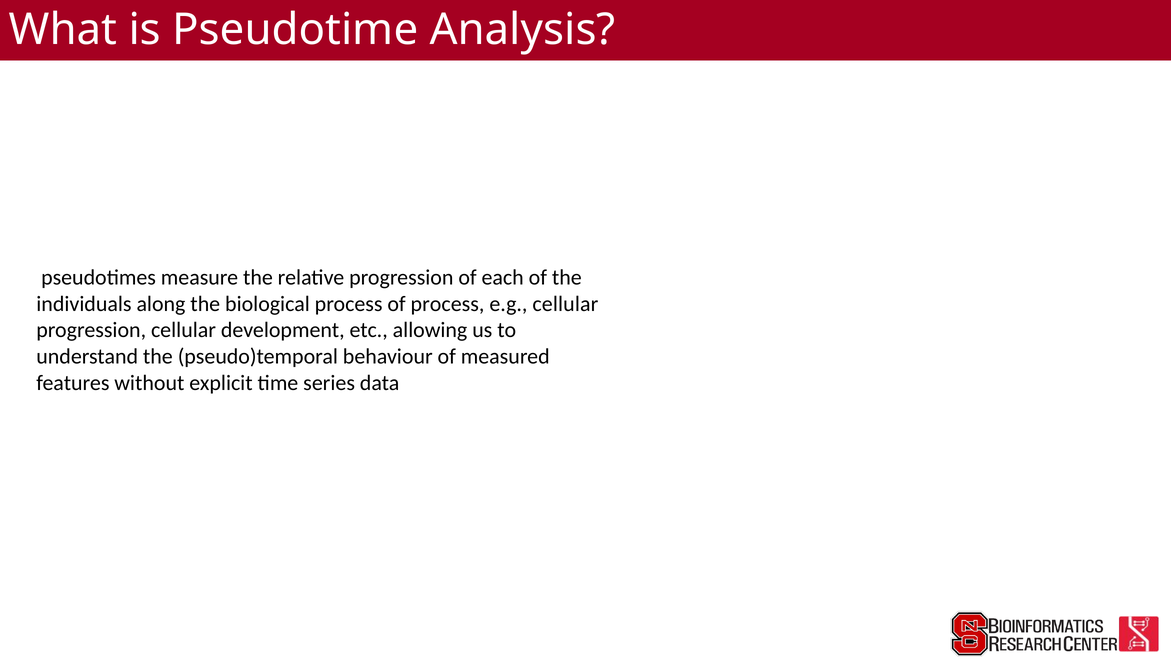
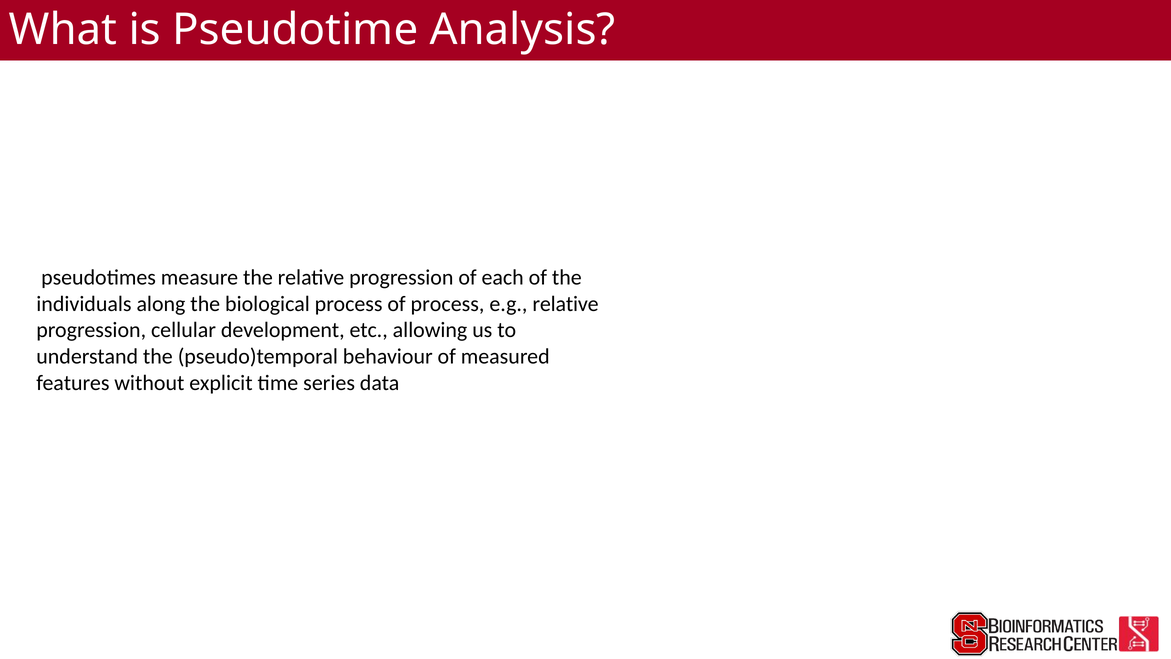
e.g cellular: cellular -> relative
